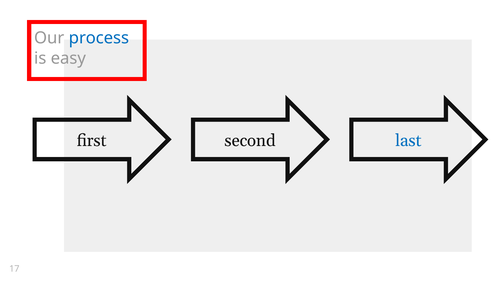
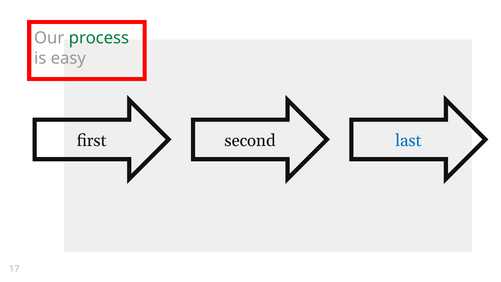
process colour: blue -> green
